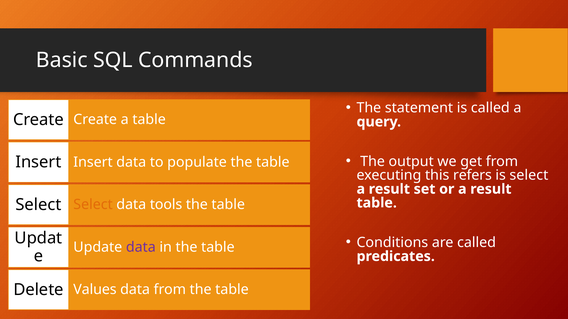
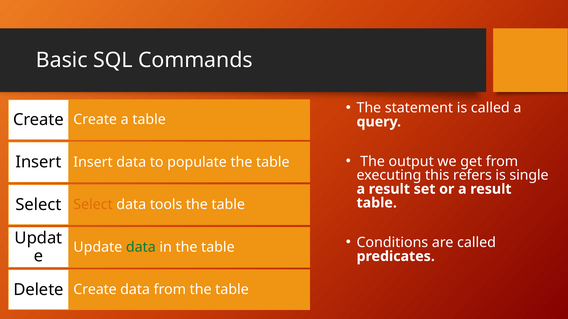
is select: select -> single
data at (141, 247) colour: purple -> green
Values at (95, 290): Values -> Create
